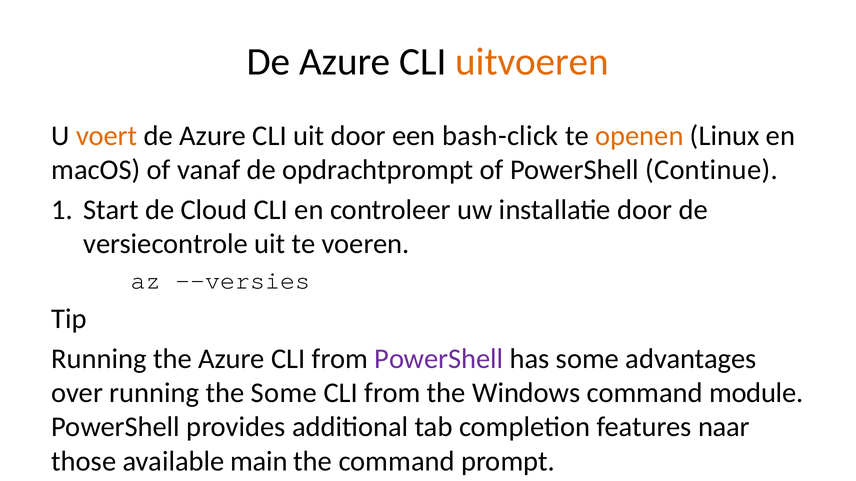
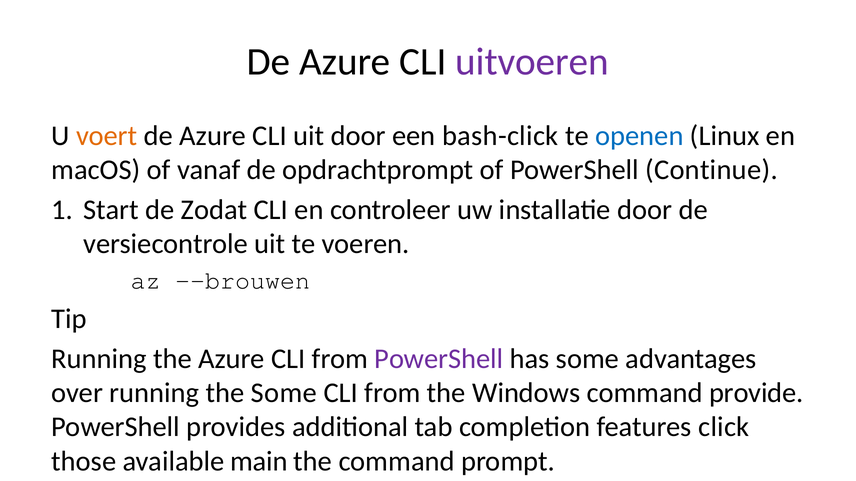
uitvoeren colour: orange -> purple
openen colour: orange -> blue
Cloud: Cloud -> Zodat
--versies: --versies -> --brouwen
module: module -> provide
features naar: naar -> click
